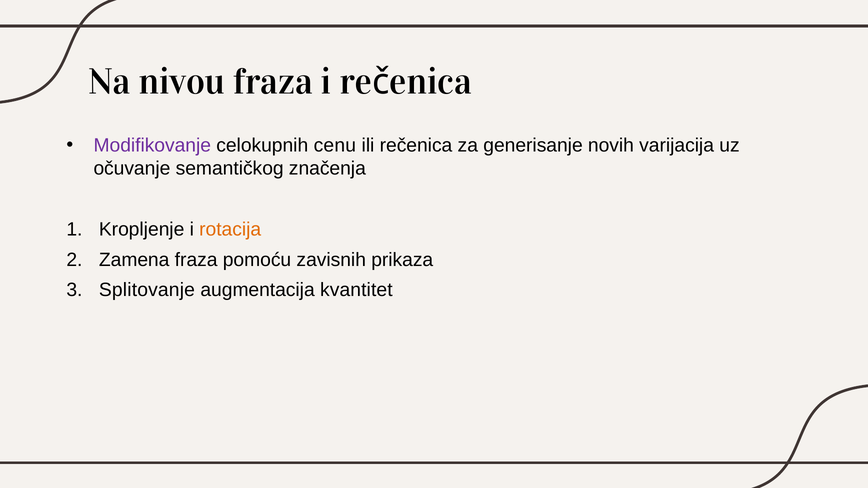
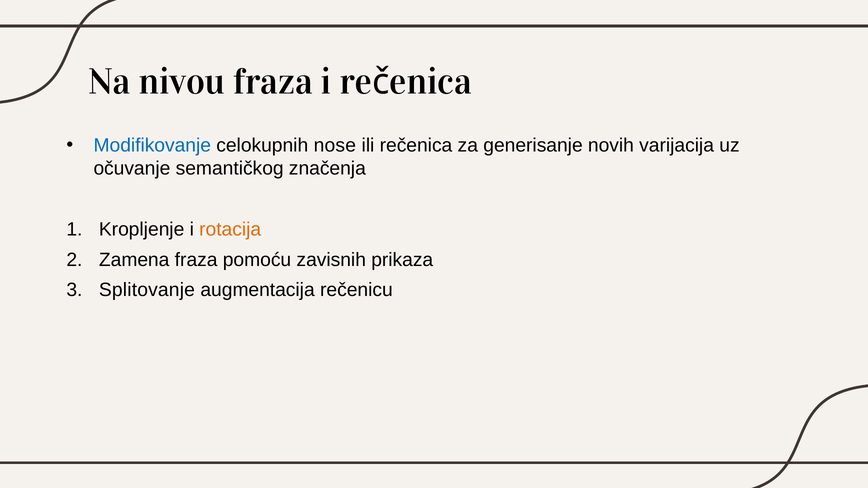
Modifikovanje colour: purple -> blue
cenu: cenu -> nose
kvantitet: kvantitet -> rečenicu
